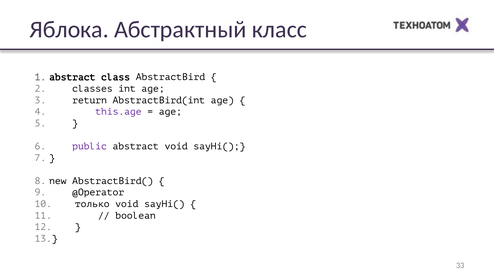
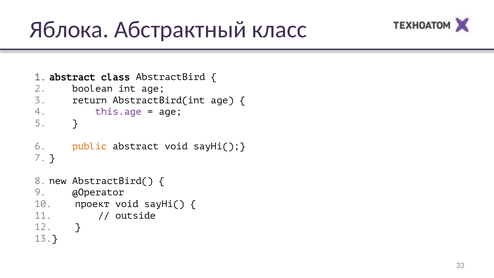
classes: classes -> boolean
public colour: purple -> orange
только: только -> проект
boolean: boolean -> outside
